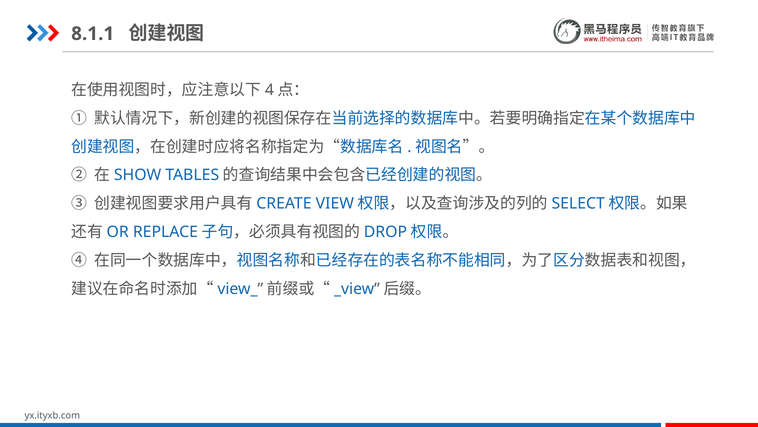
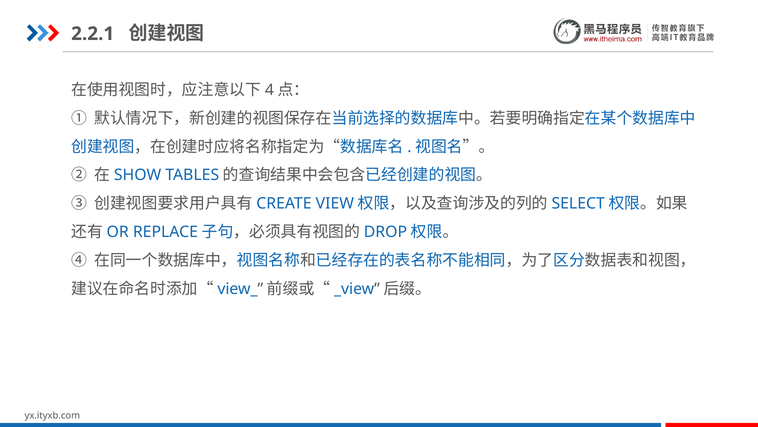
8.1.1: 8.1.1 -> 2.2.1
